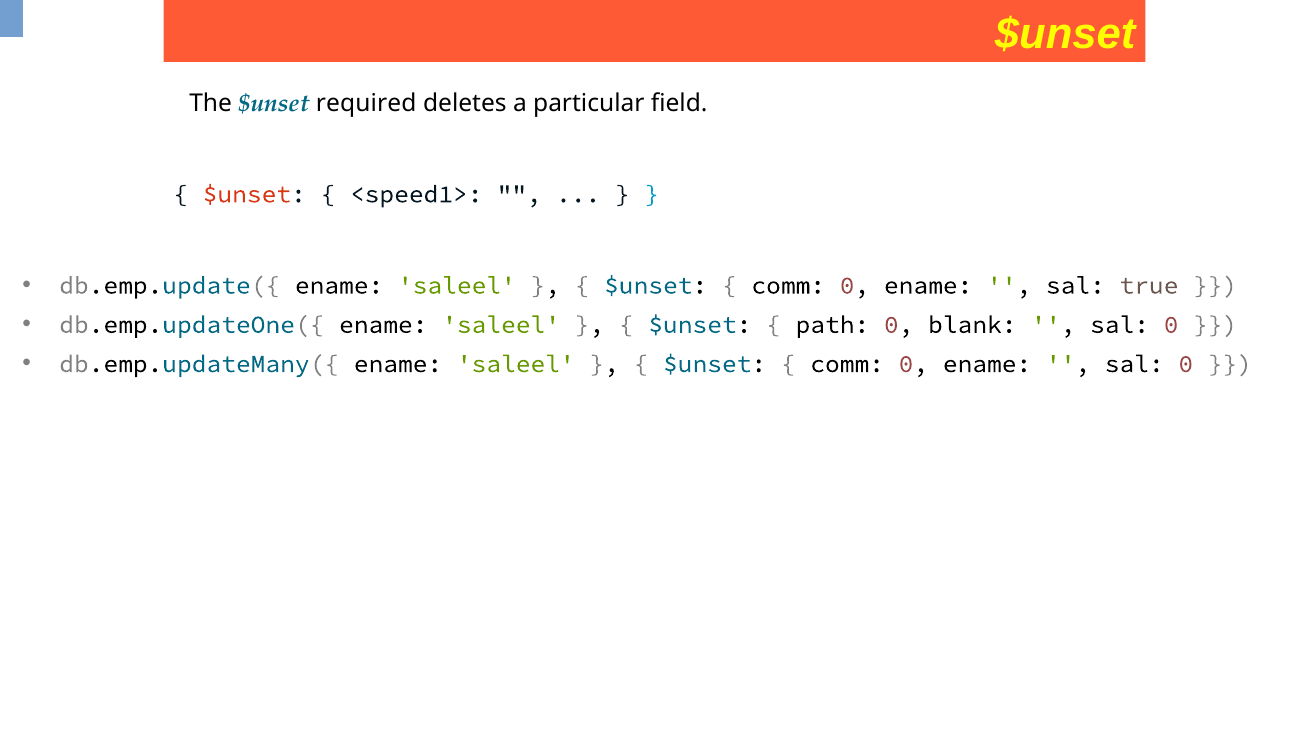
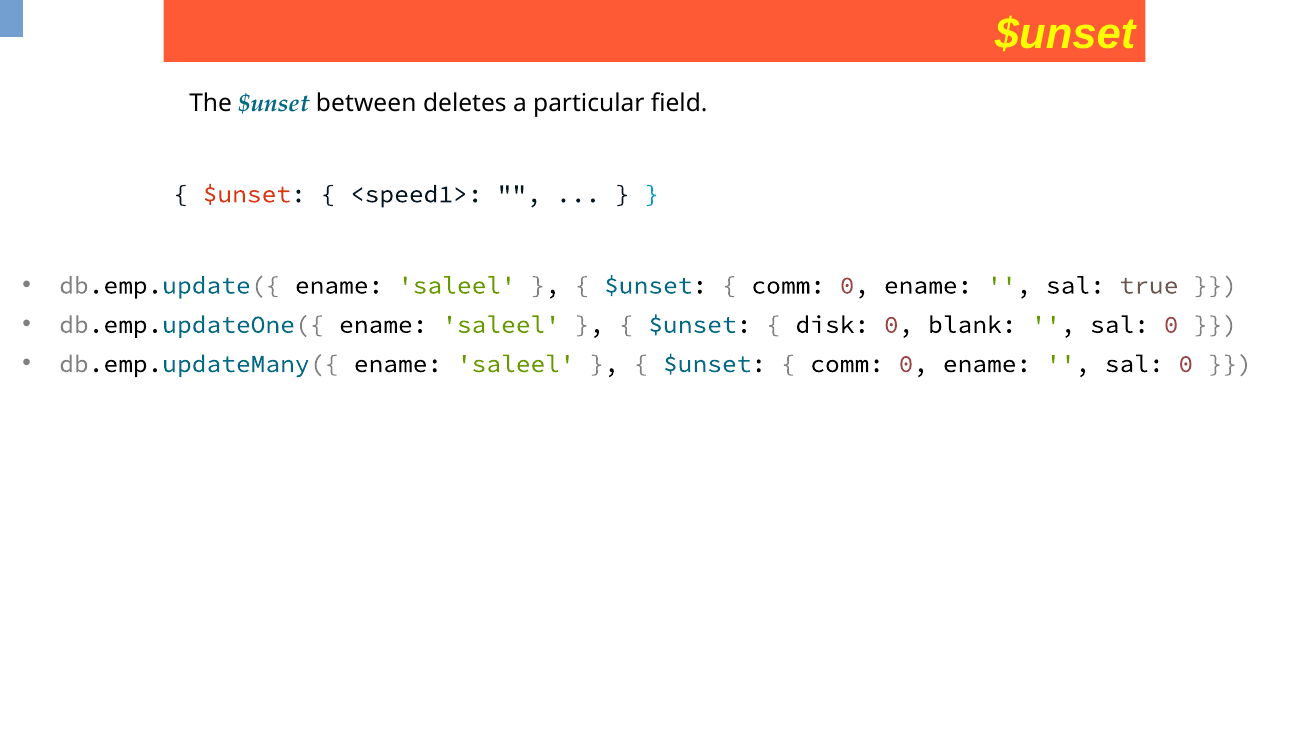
required: required -> between
path: path -> disk
